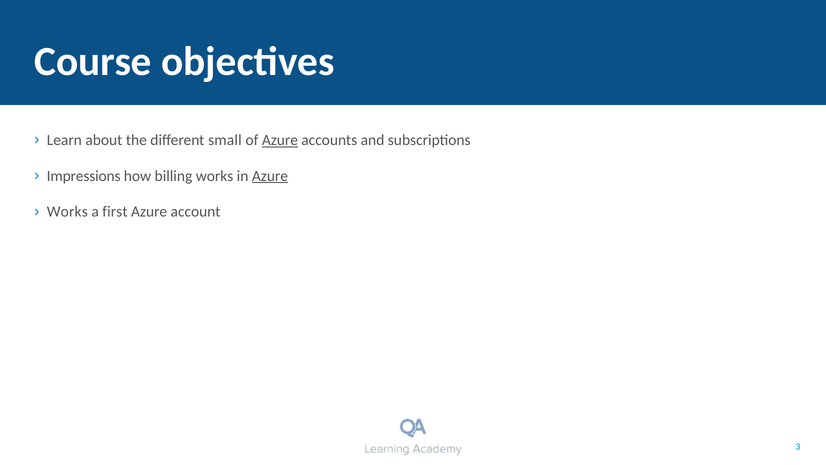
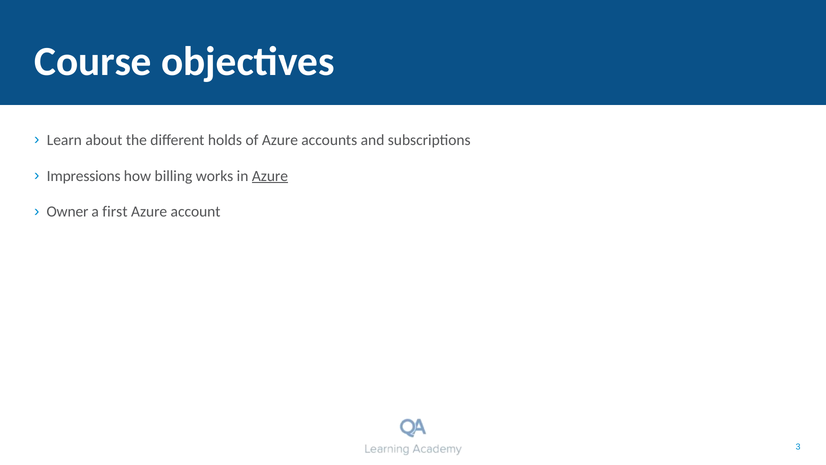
small: small -> holds
Azure at (280, 140) underline: present -> none
Works at (67, 212): Works -> Owner
